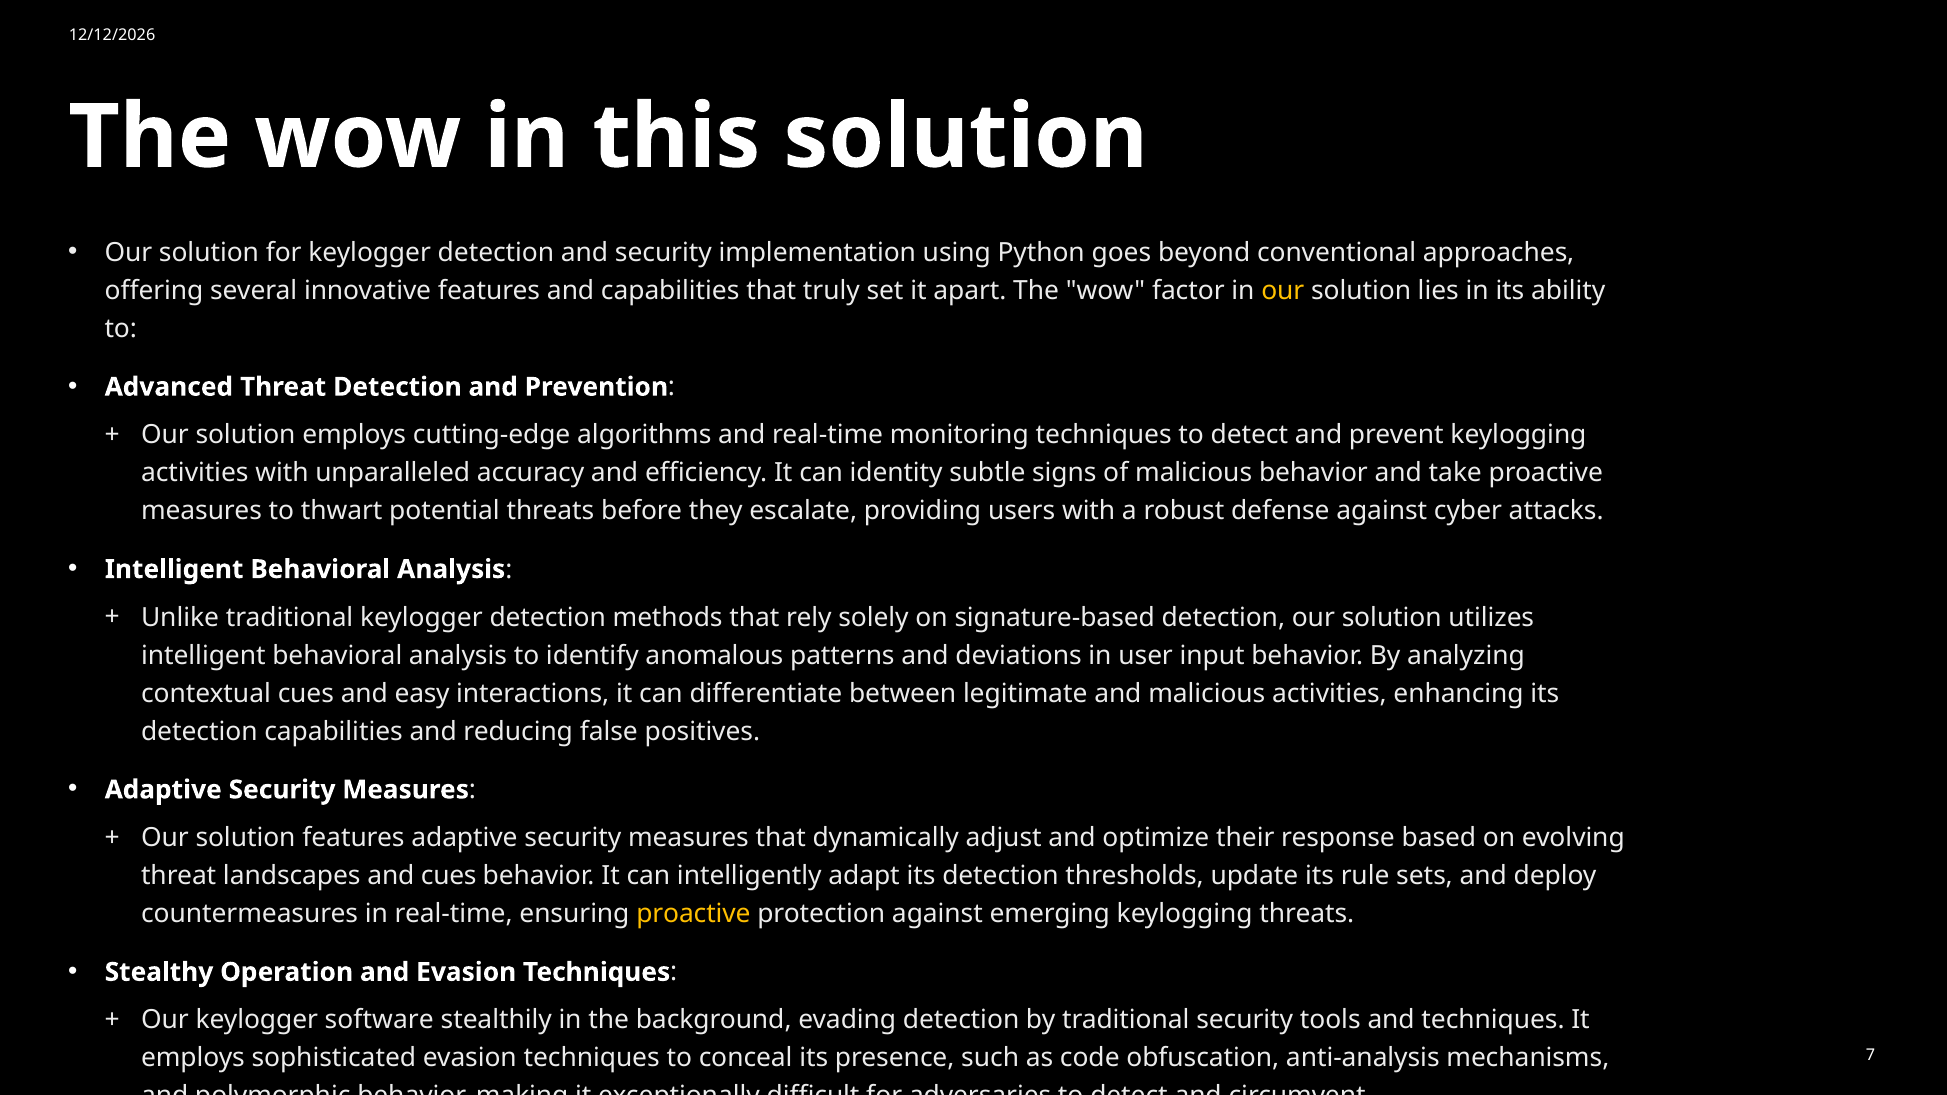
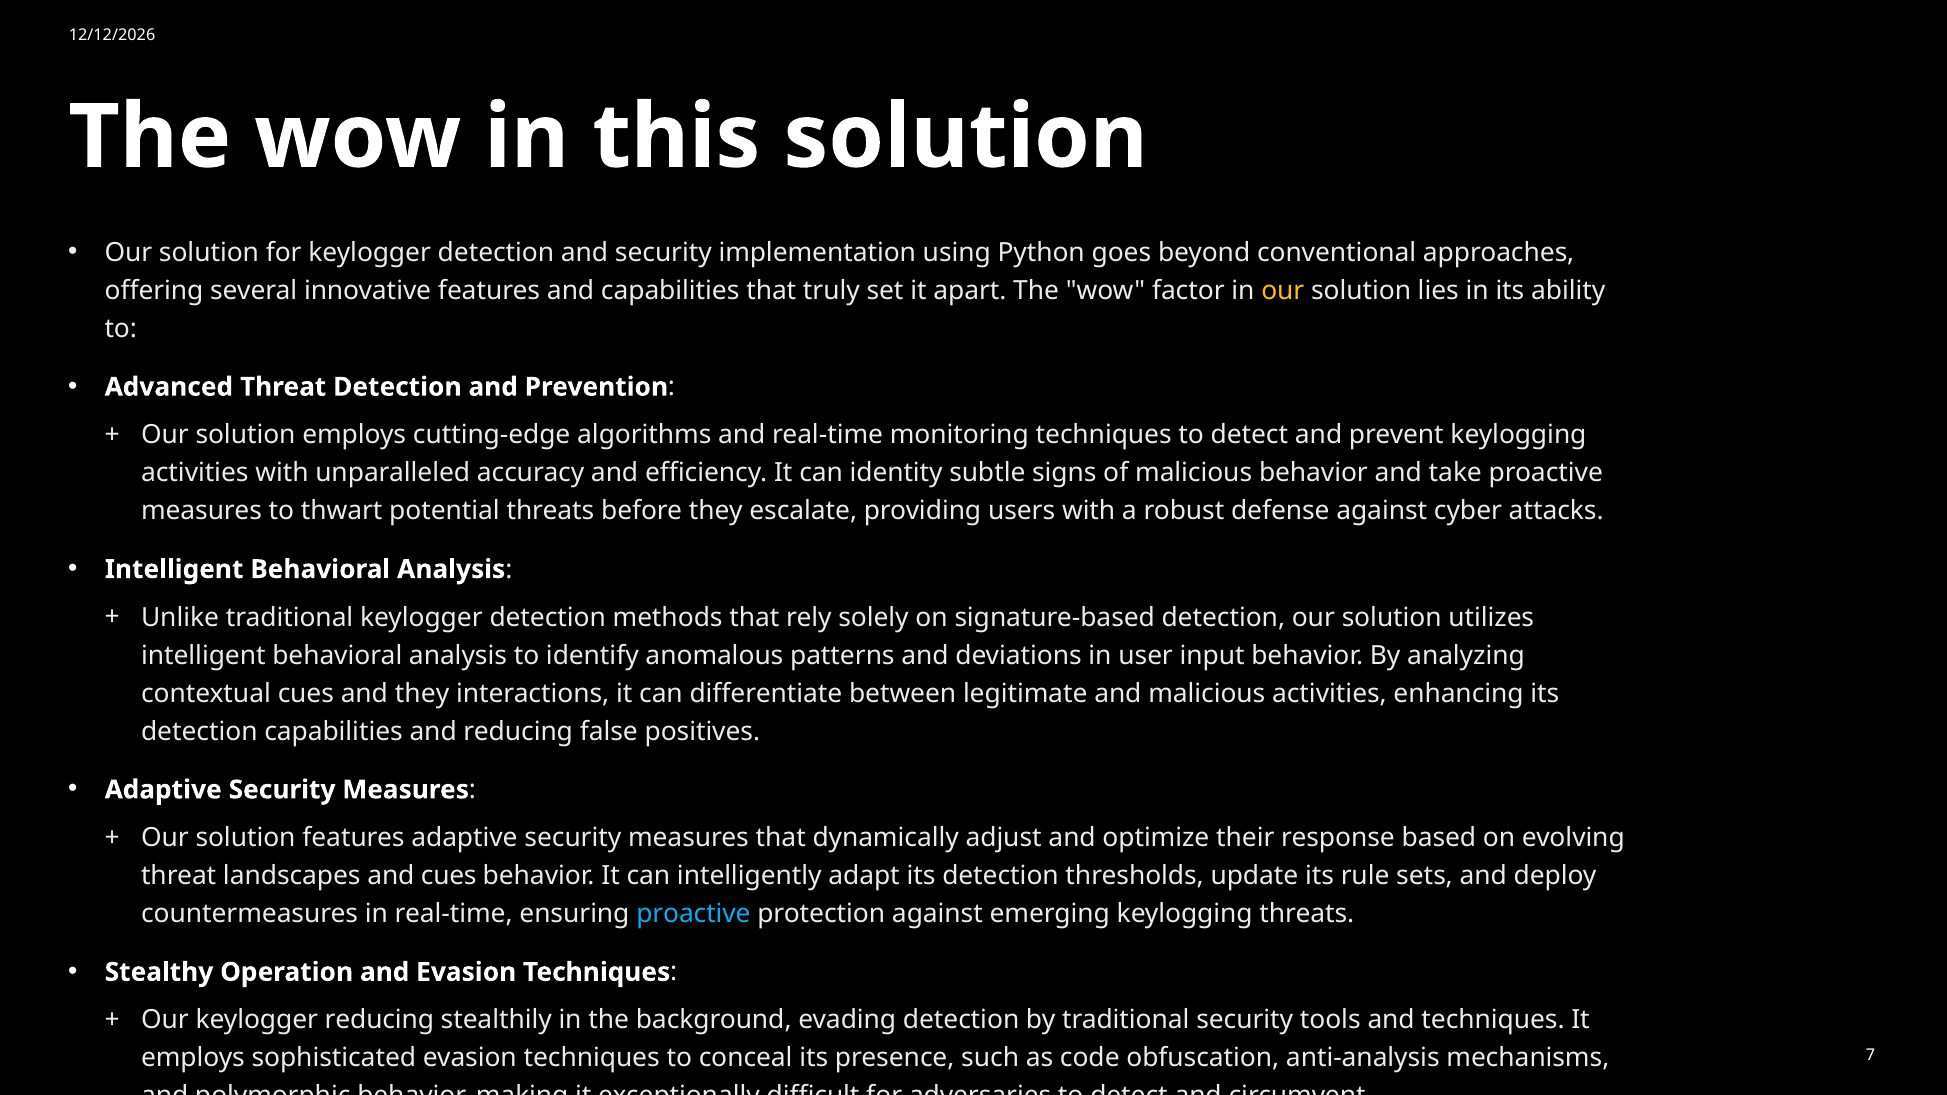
and easy: easy -> they
proactive at (693, 914) colour: yellow -> light blue
keylogger software: software -> reducing
